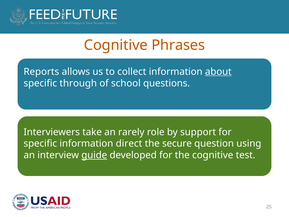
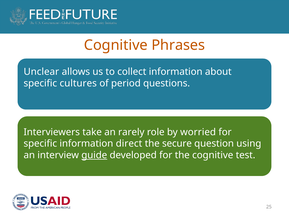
Reports: Reports -> Unclear
about underline: present -> none
through: through -> cultures
school: school -> period
support: support -> worried
